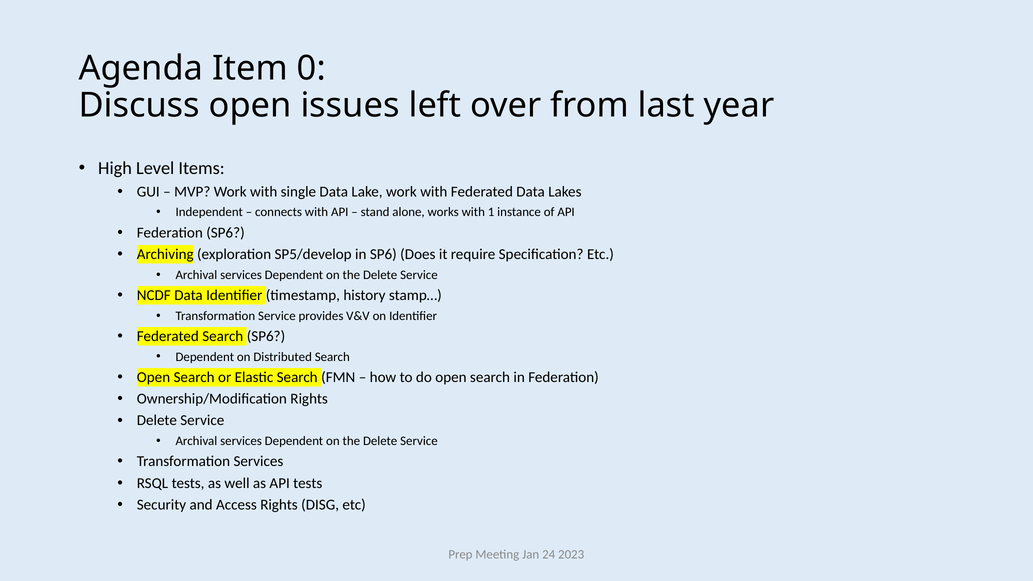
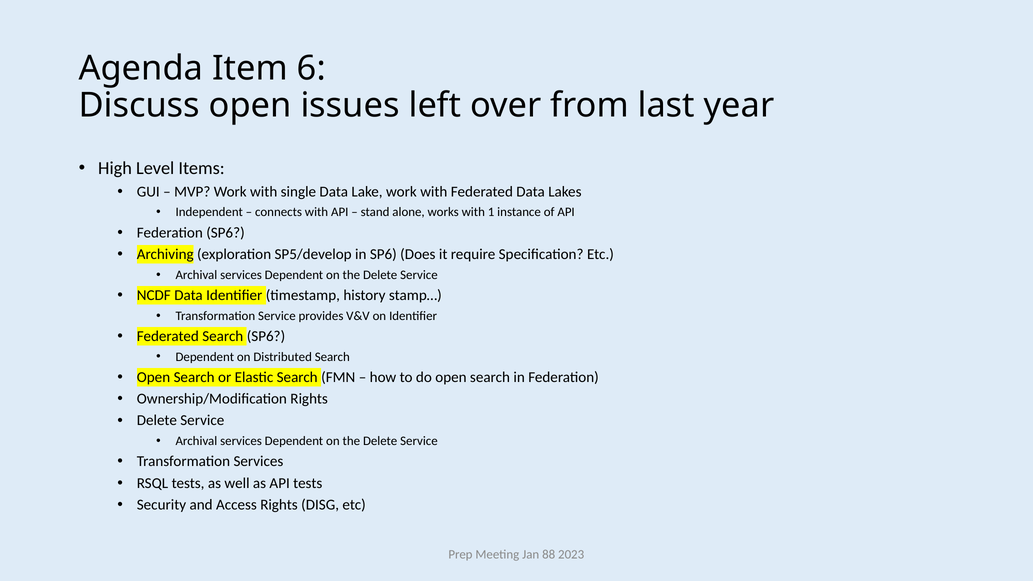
0: 0 -> 6
24: 24 -> 88
